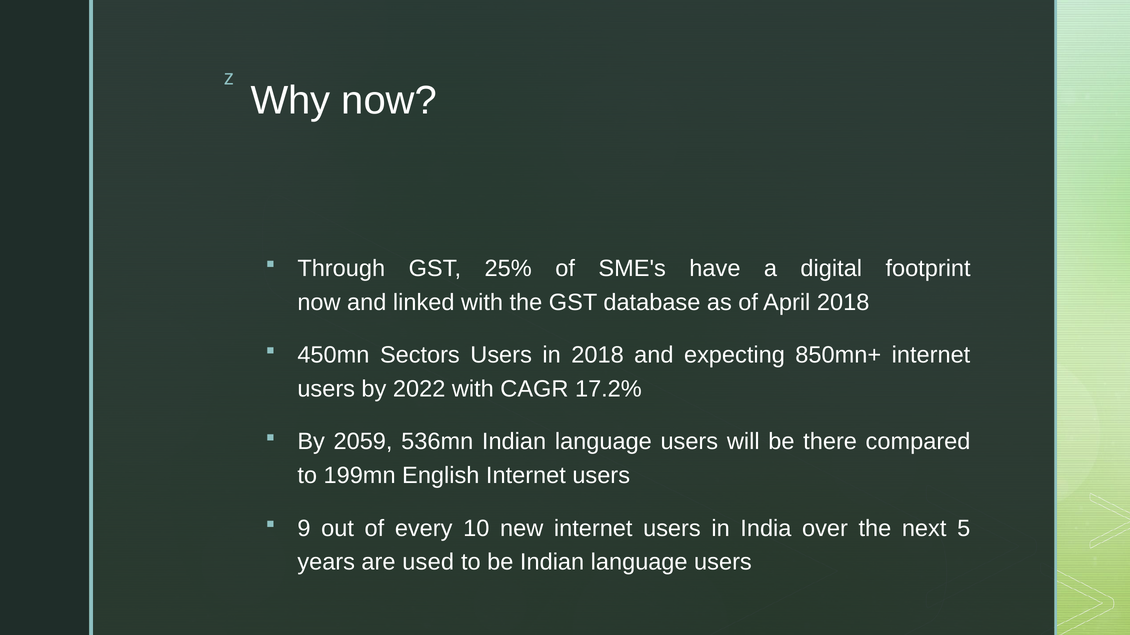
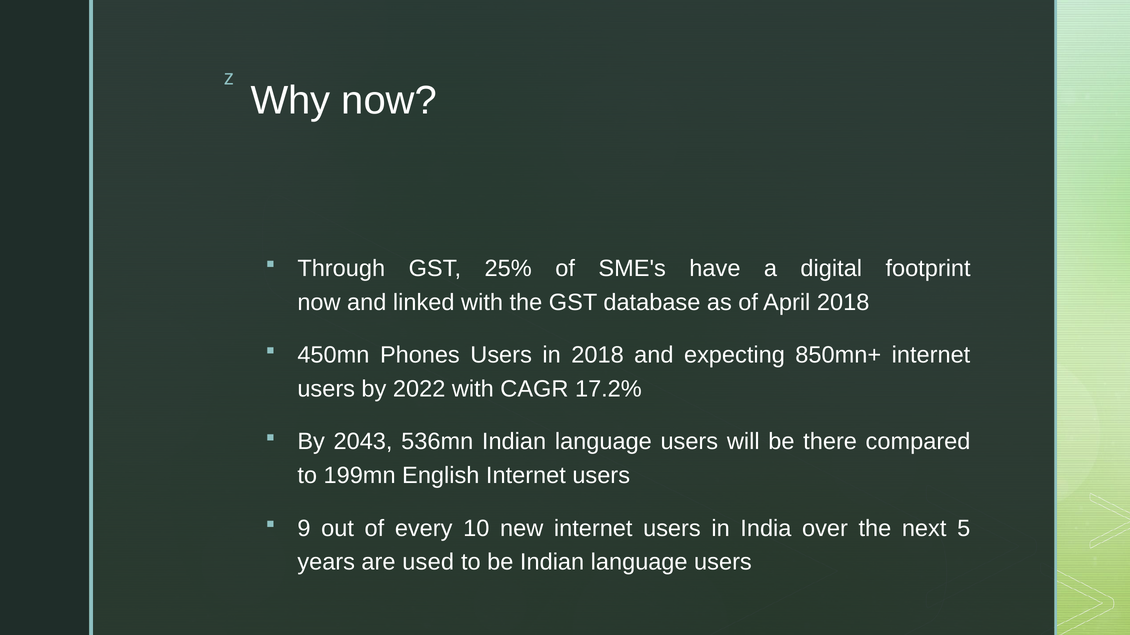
Sectors: Sectors -> Phones
2059: 2059 -> 2043
